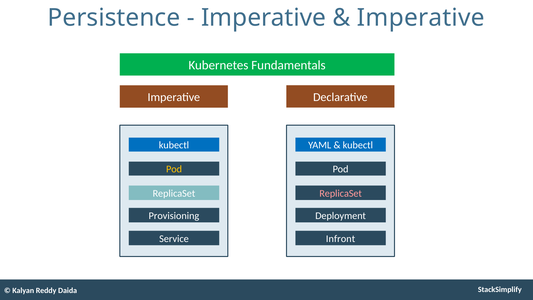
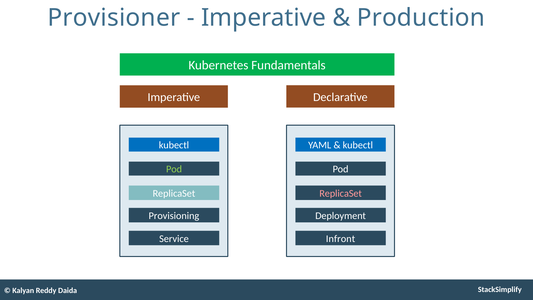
Persistence: Persistence -> Provisioner
Imperative at (421, 18): Imperative -> Production
Pod at (174, 169) colour: yellow -> light green
